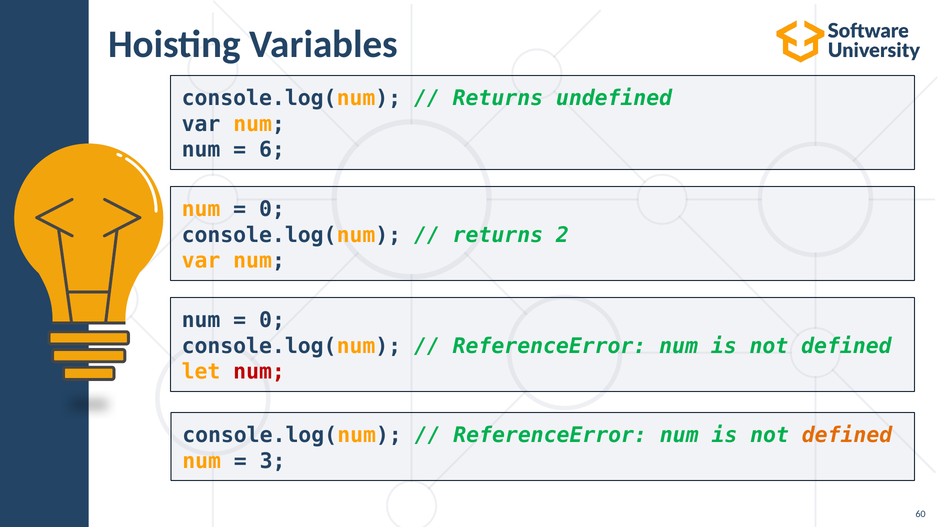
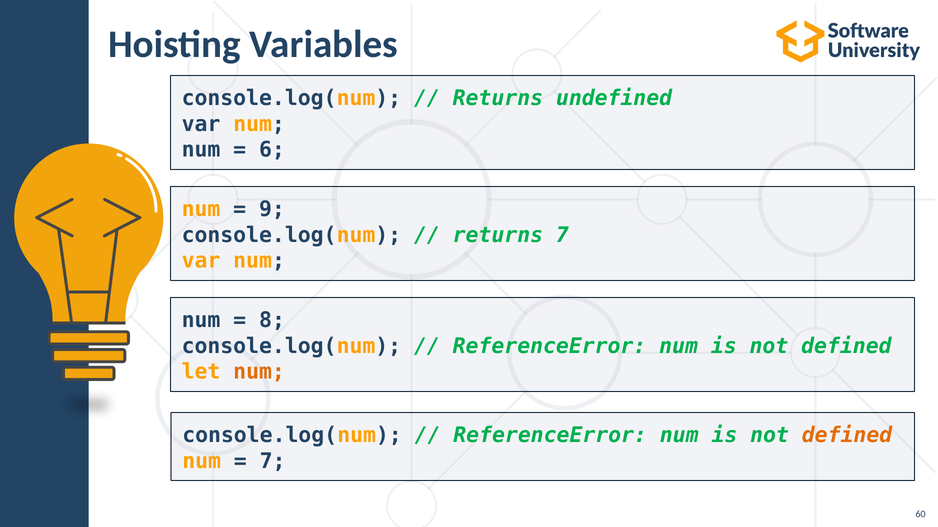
0 at (272, 209): 0 -> 9
returns 2: 2 -> 7
0 at (272, 321): 0 -> 8
num at (259, 372) colour: red -> orange
3 at (273, 462): 3 -> 7
